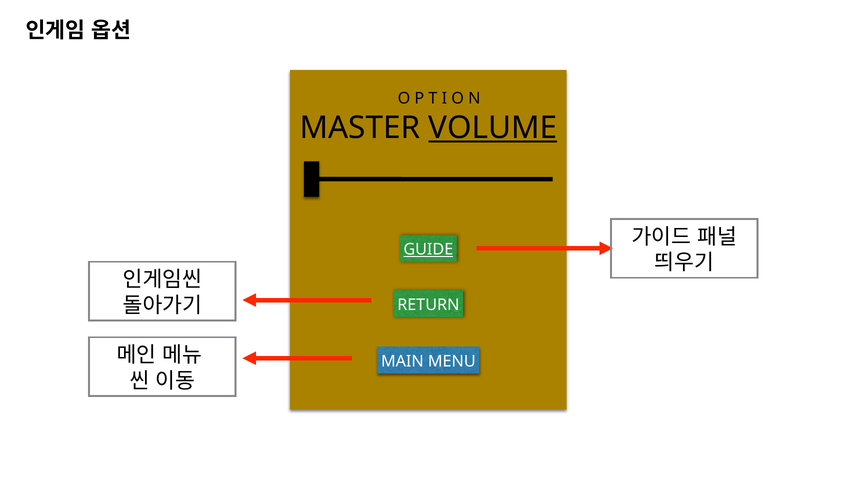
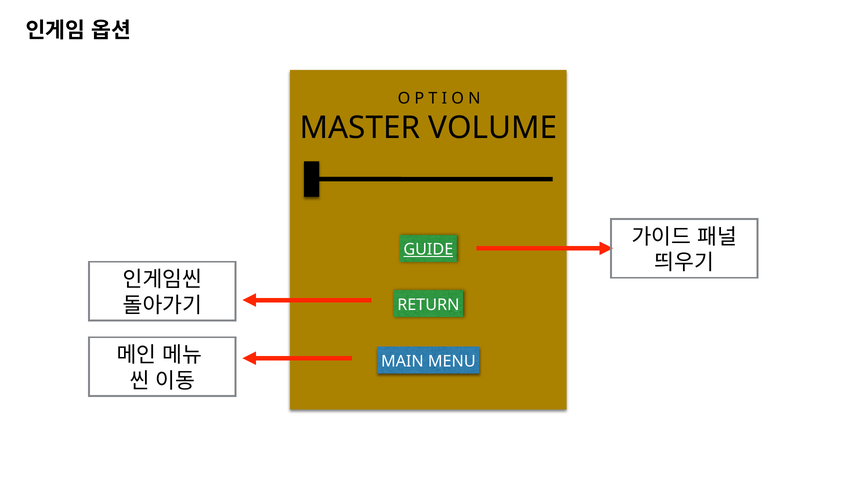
VOLUME underline: present -> none
